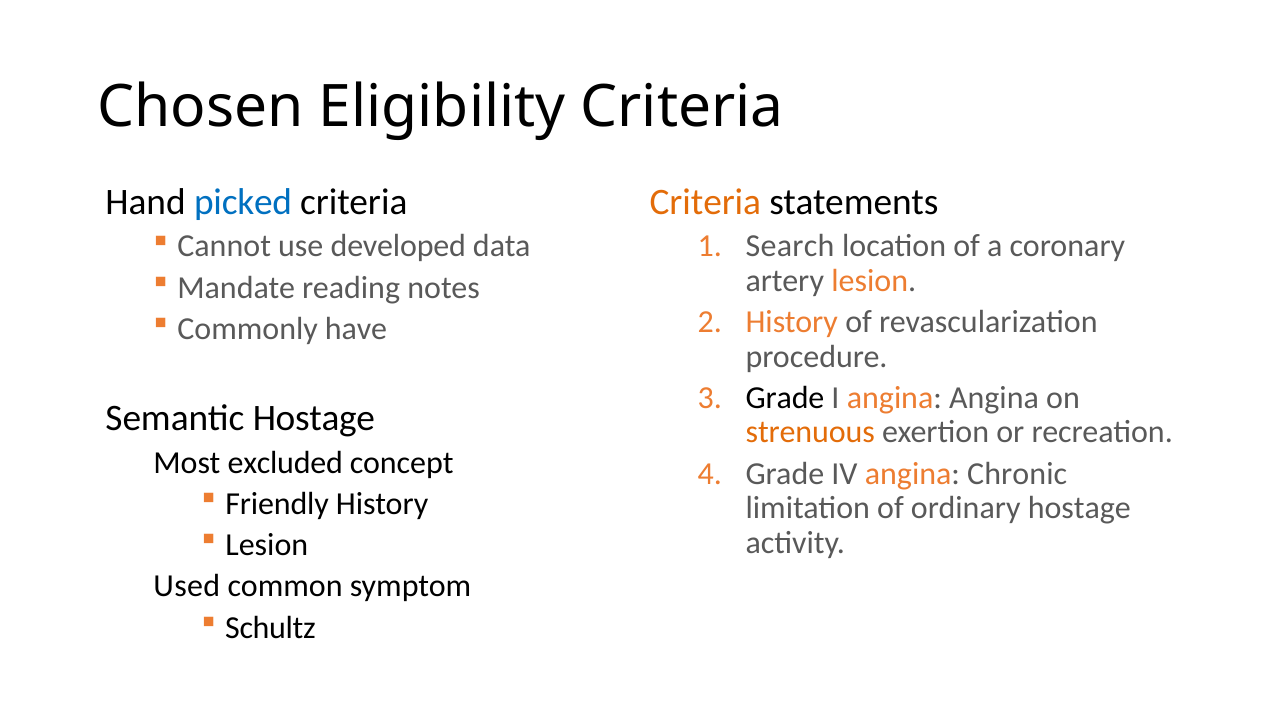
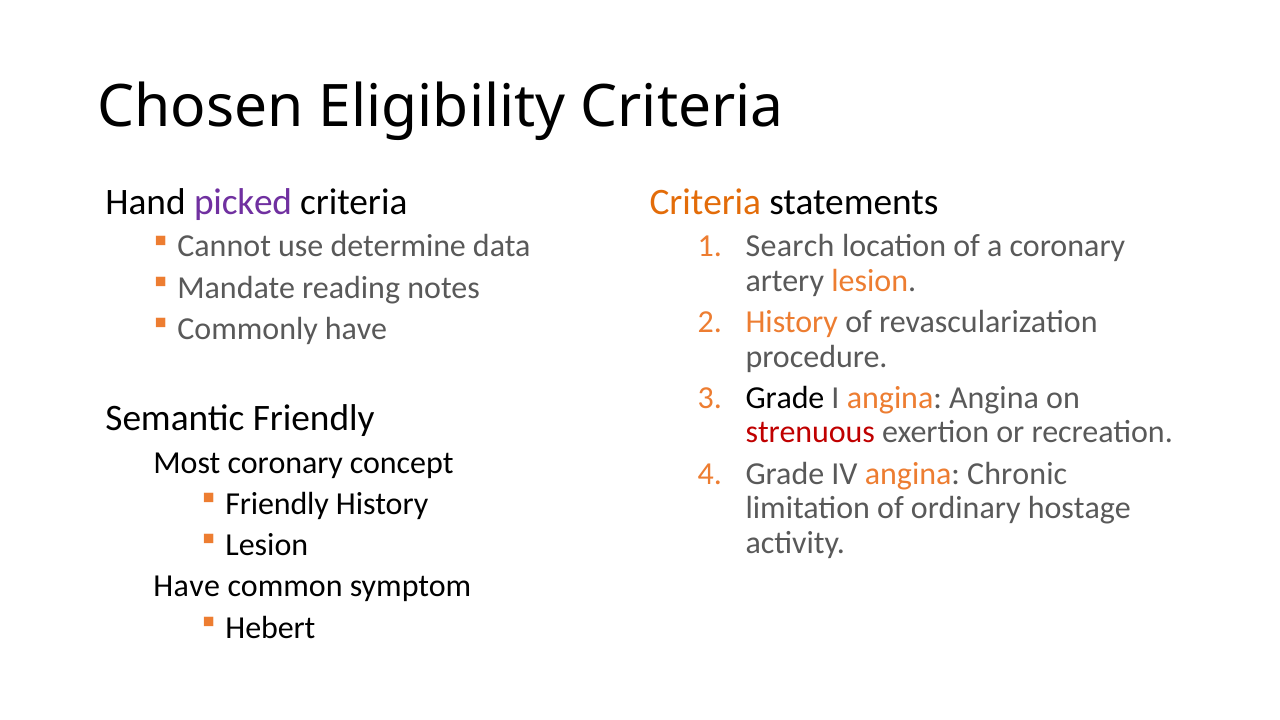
picked colour: blue -> purple
developed: developed -> determine
Semantic Hostage: Hostage -> Friendly
strenuous colour: orange -> red
Most excluded: excluded -> coronary
Used at (187, 586): Used -> Have
Schultz: Schultz -> Hebert
